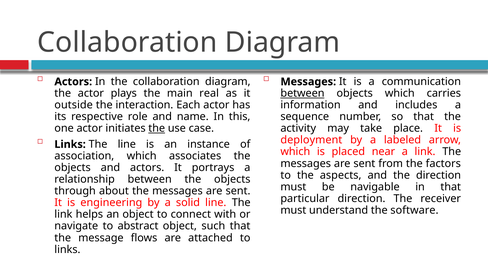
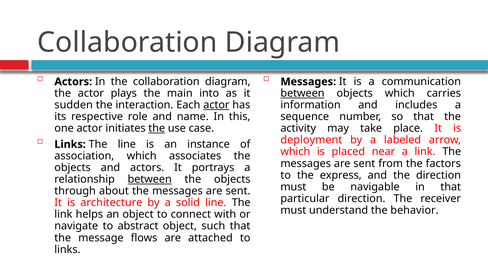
real: real -> into
outside: outside -> sudden
actor at (216, 105) underline: none -> present
aspects: aspects -> express
between at (150, 180) underline: none -> present
engineering: engineering -> architecture
software: software -> behavior
